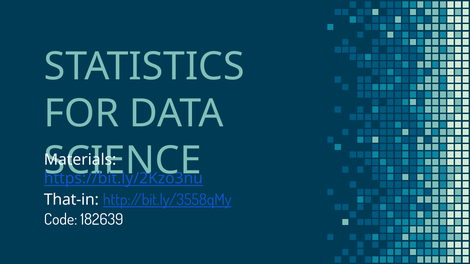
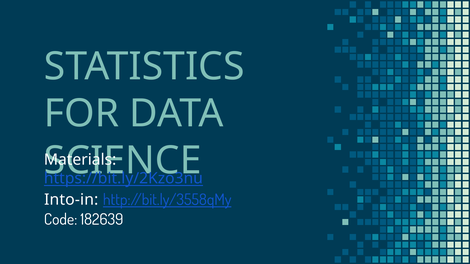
That-in: That-in -> Into-in
